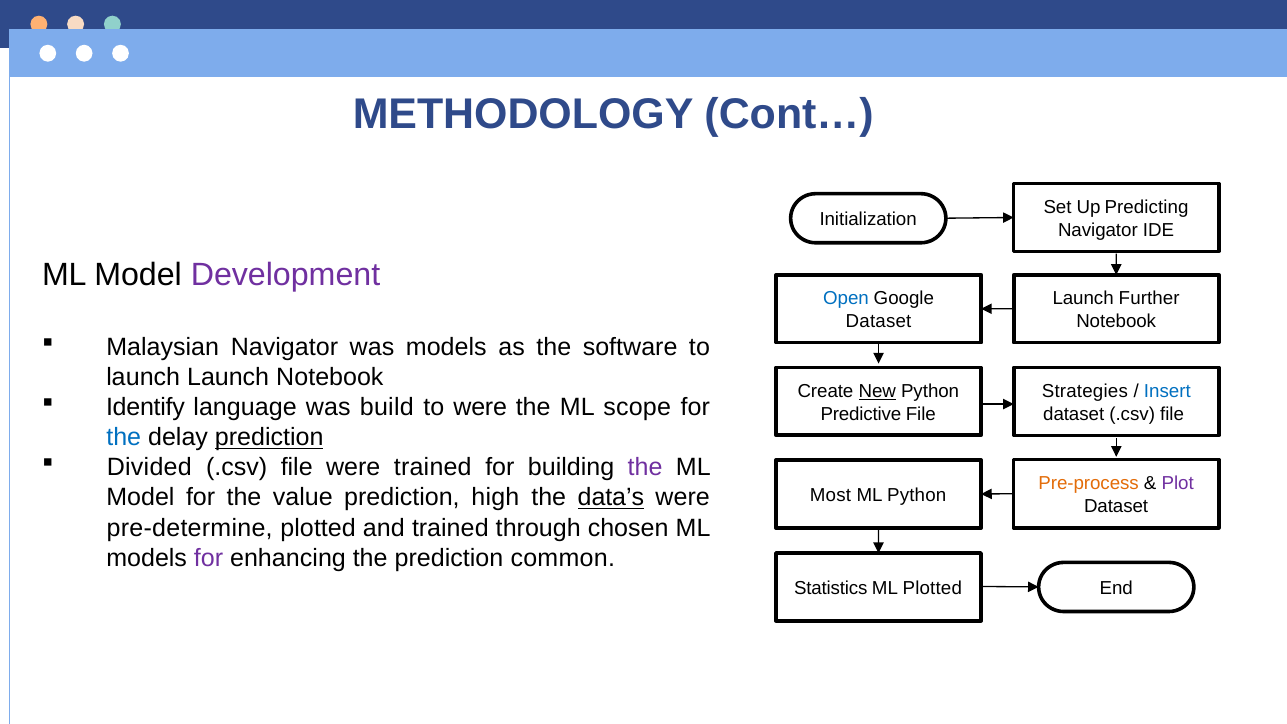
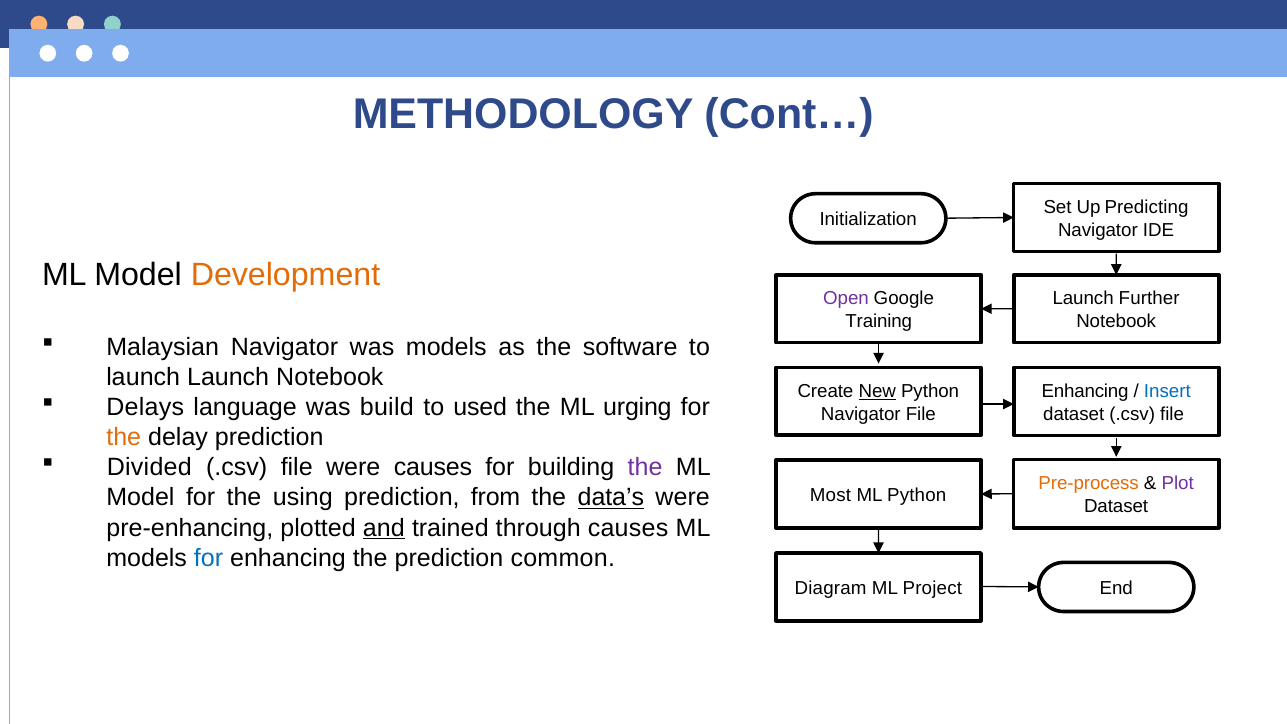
Development colour: purple -> orange
Open colour: blue -> purple
Dataset at (879, 321): Dataset -> Training
Strategies at (1085, 391): Strategies -> Enhancing
Identify: Identify -> Delays
to were: were -> used
scope: scope -> urging
Predictive at (861, 414): Predictive -> Navigator
the at (124, 438) colour: blue -> orange
prediction at (269, 438) underline: present -> none
were trained: trained -> causes
value: value -> using
high: high -> from
pre-determine: pre-determine -> pre-enhancing
and underline: none -> present
through chosen: chosen -> causes
for at (209, 558) colour: purple -> blue
Statistics: Statistics -> Diagram
ML Plotted: Plotted -> Project
